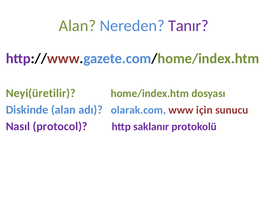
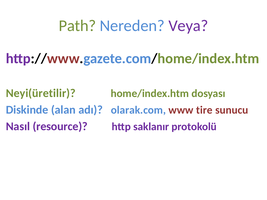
Alan at (77, 26): Alan -> Path
Tanır: Tanır -> Veya
için: için -> tire
protocol: protocol -> resource
